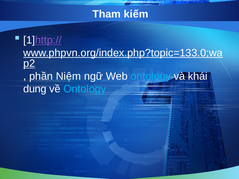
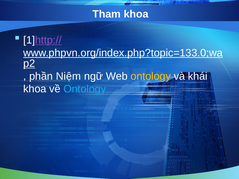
Tham kiếm: kiếm -> khoa
ontology at (151, 76) colour: light blue -> yellow
dung at (35, 89): dung -> khoa
